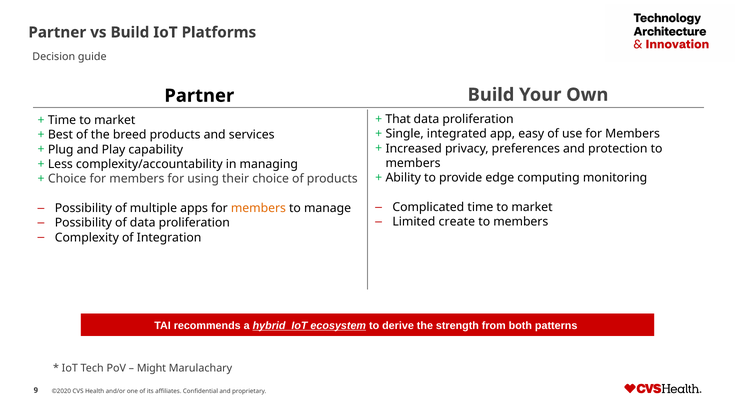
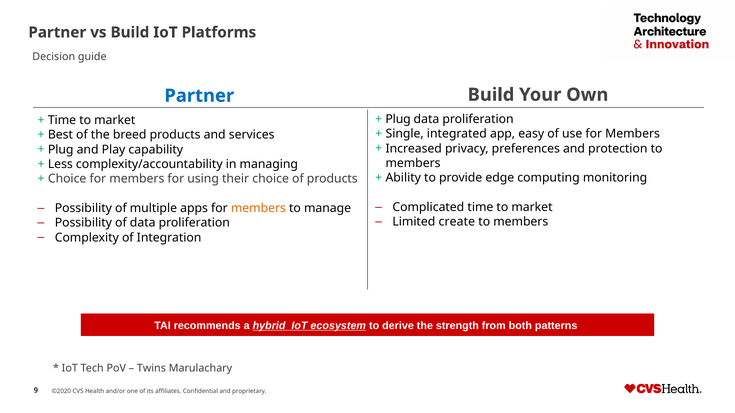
Partner at (199, 96) colour: black -> blue
That at (398, 119): That -> Plug
Might: Might -> Twins
